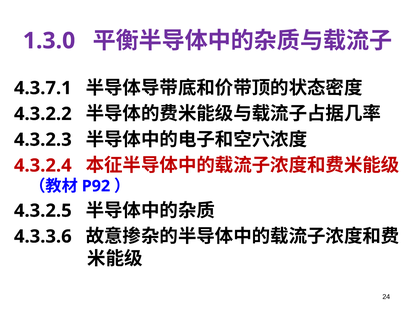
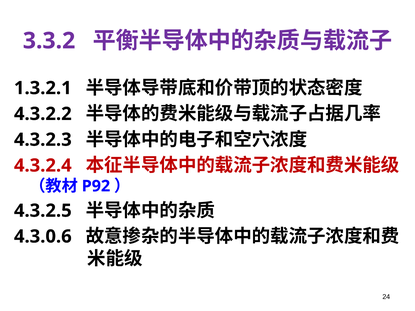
1.3.0: 1.3.0 -> 3.3.2
4.3.7.1: 4.3.7.1 -> 1.3.2.1
4.3.3.6: 4.3.3.6 -> 4.3.0.6
